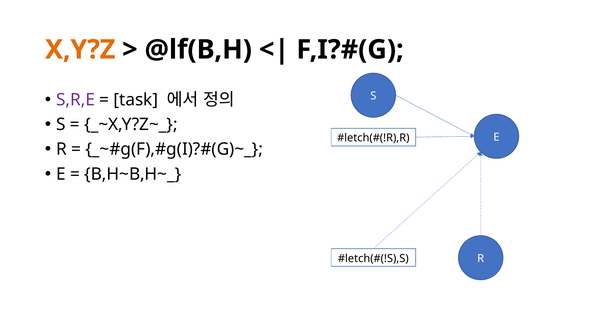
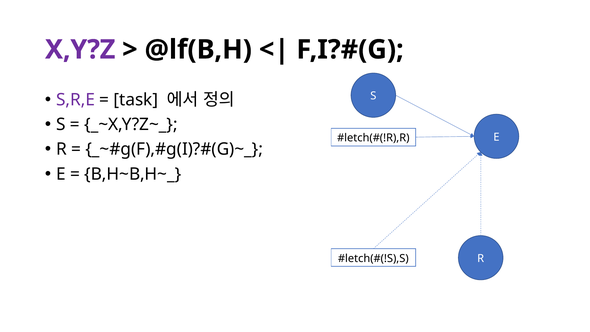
X,Y?Z colour: orange -> purple
